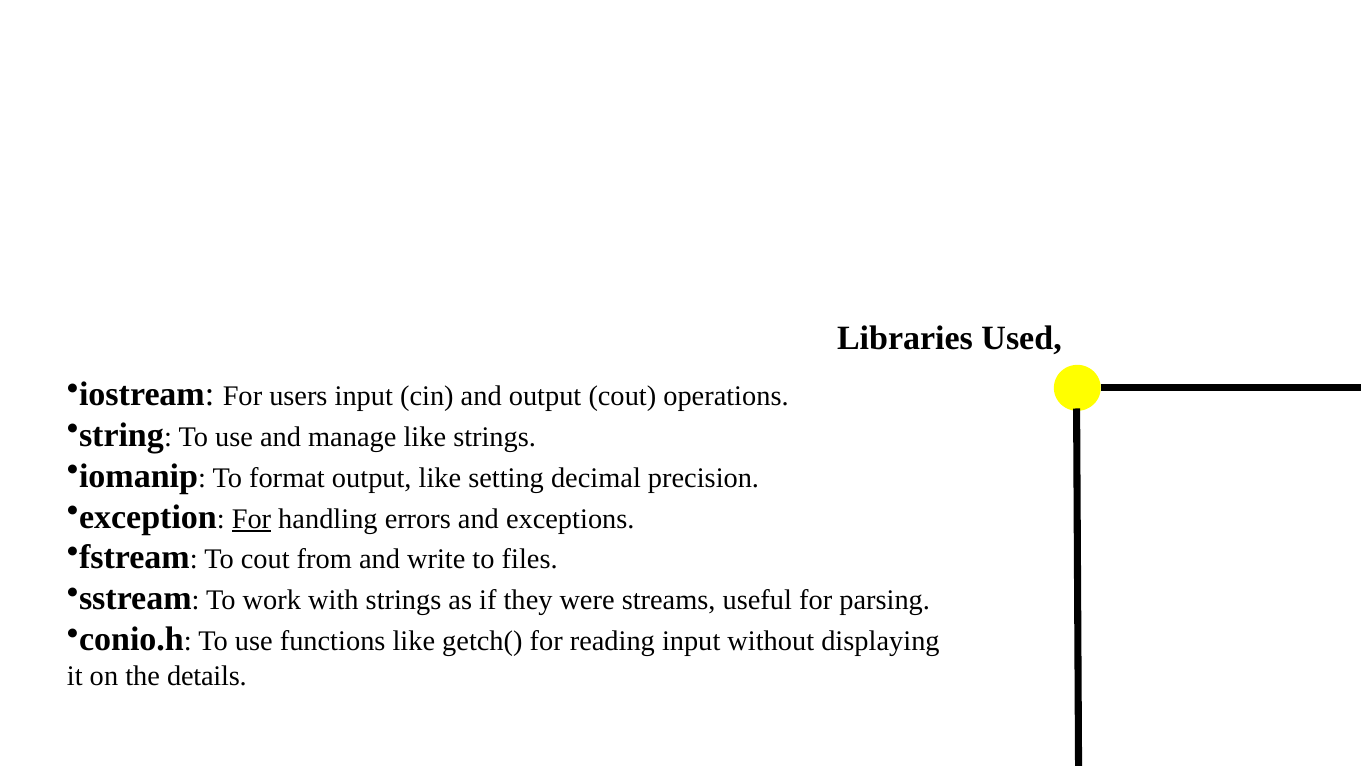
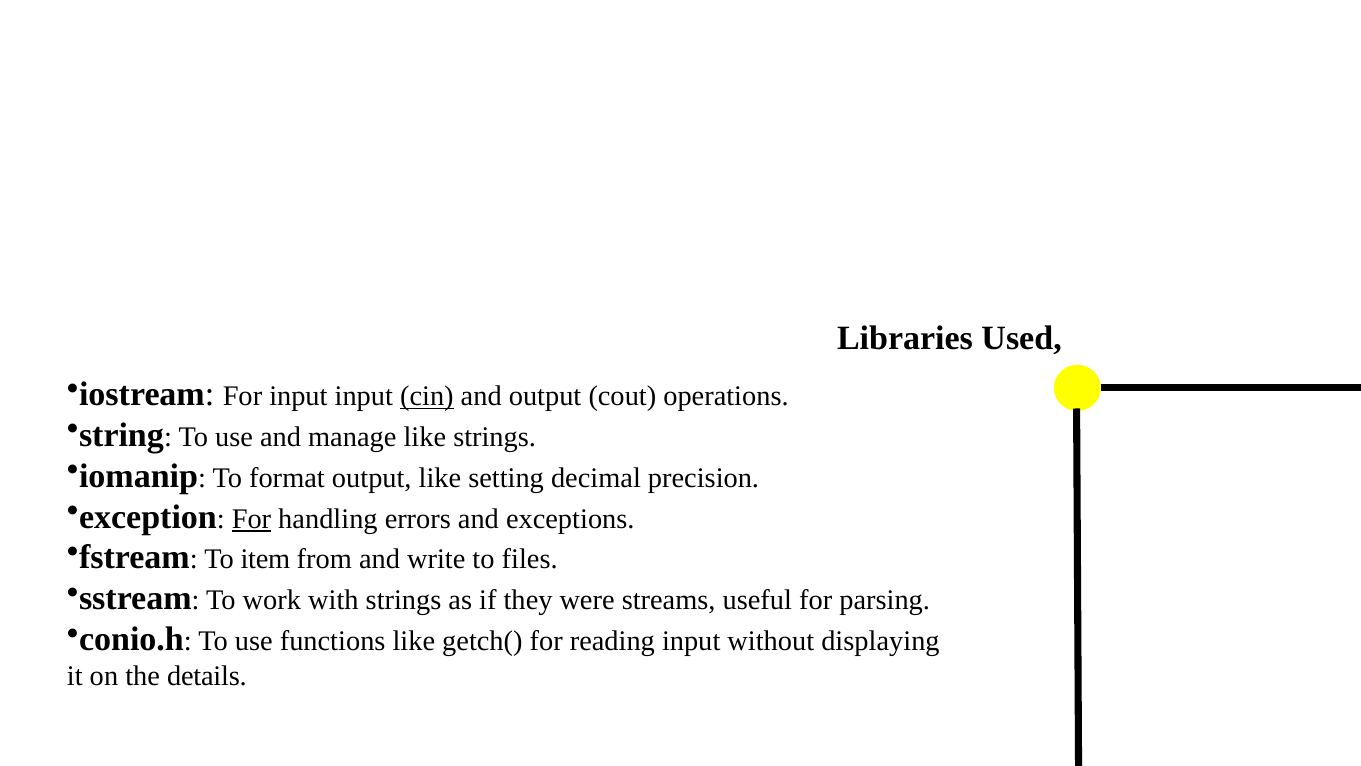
For users: users -> input
cin underline: none -> present
To cout: cout -> item
